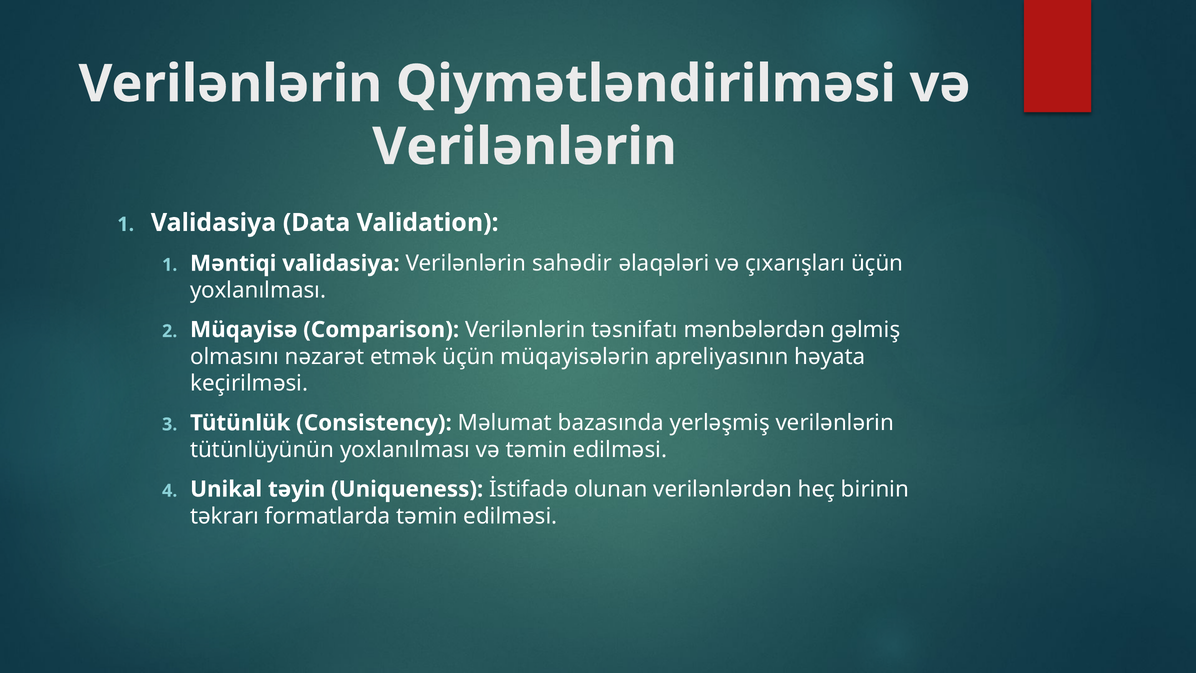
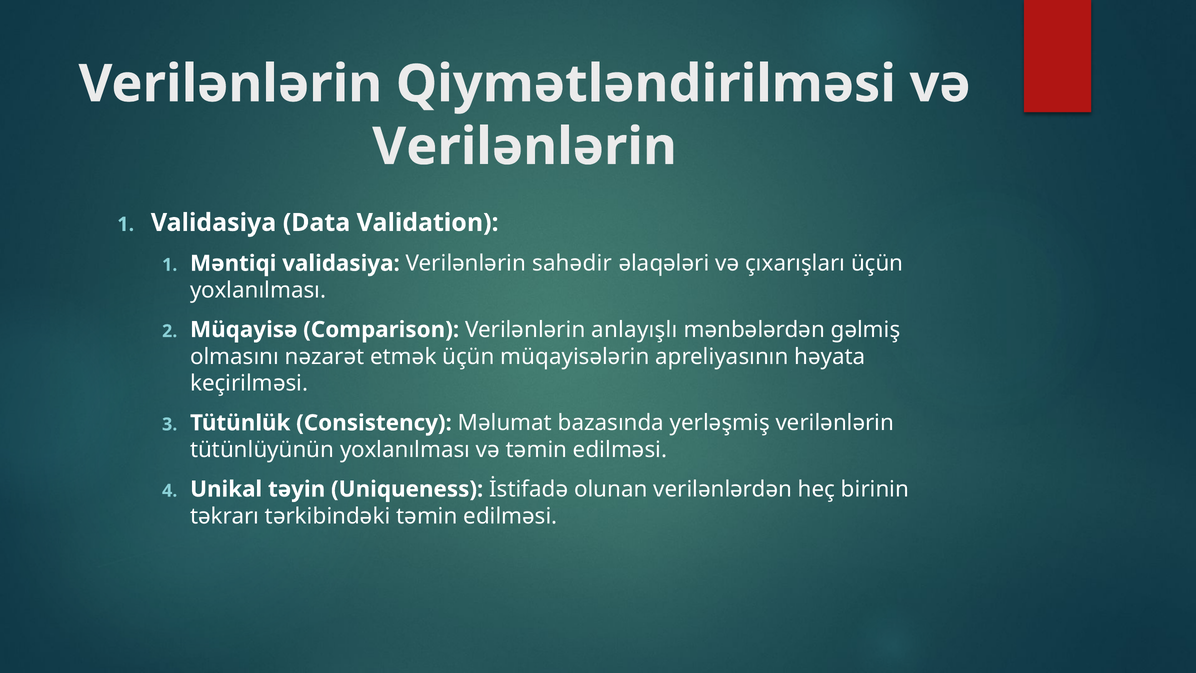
təsnifatı: təsnifatı -> anlayışlı
formatlarda: formatlarda -> tərkibindəki
